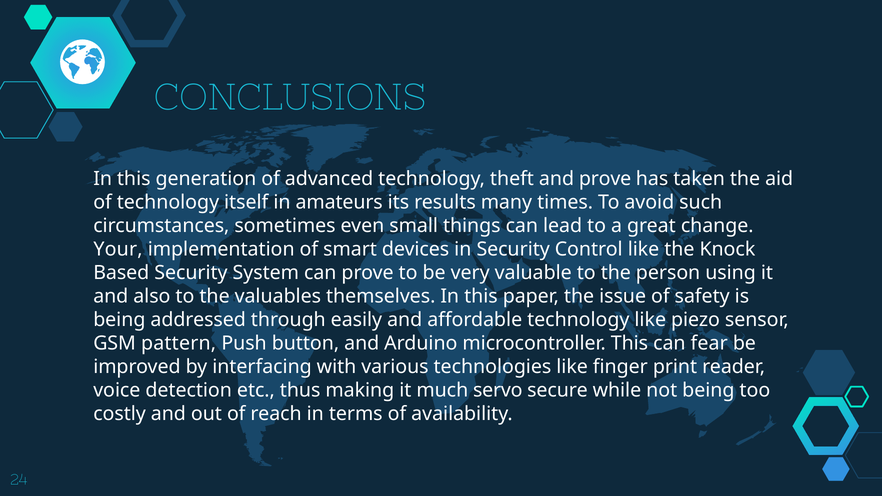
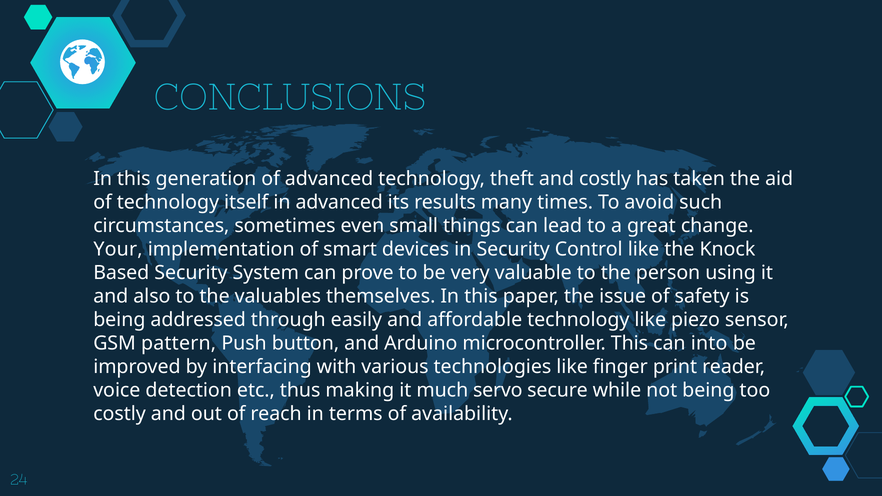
and prove: prove -> costly
in amateurs: amateurs -> advanced
fear: fear -> into
